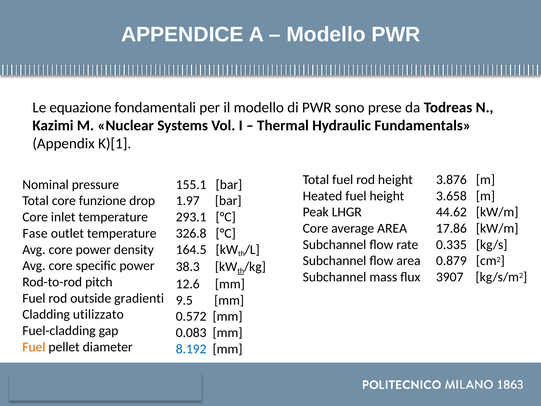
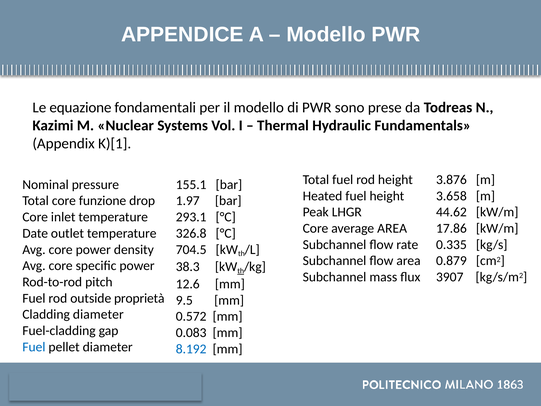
Fase: Fase -> Date
164.5: 164.5 -> 704.5
gradienti: gradienti -> proprietà
Cladding utilizzato: utilizzato -> diameter
Fuel at (34, 347) colour: orange -> blue
